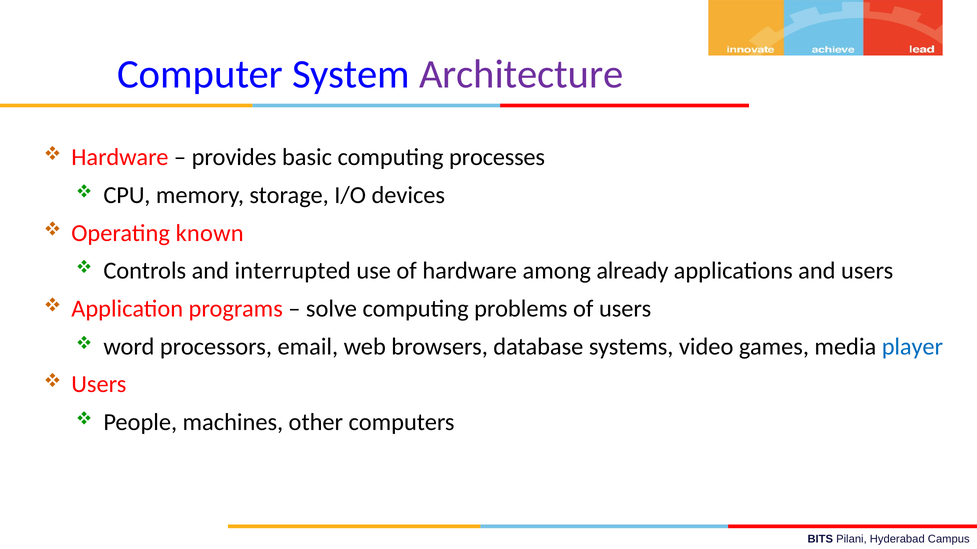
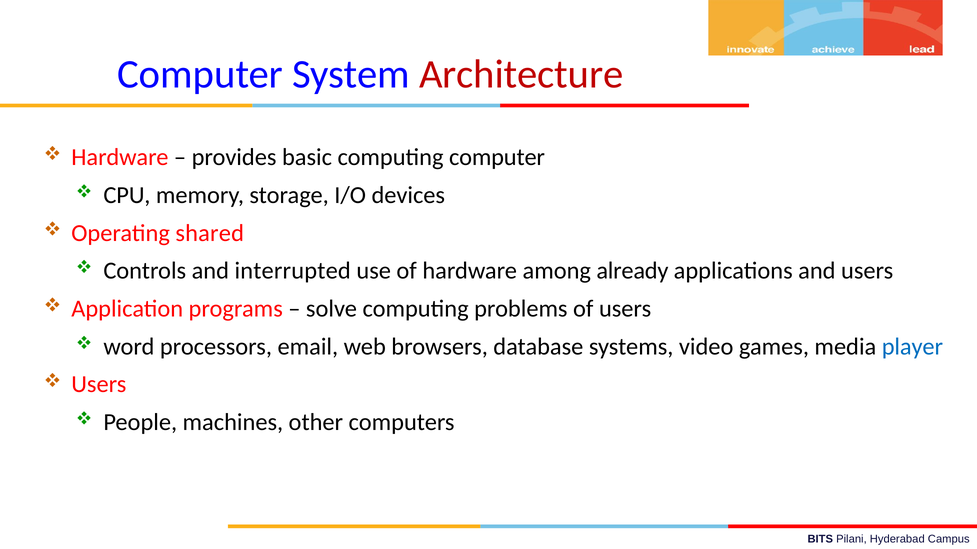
Architecture colour: purple -> red
computing processes: processes -> computer
known: known -> shared
